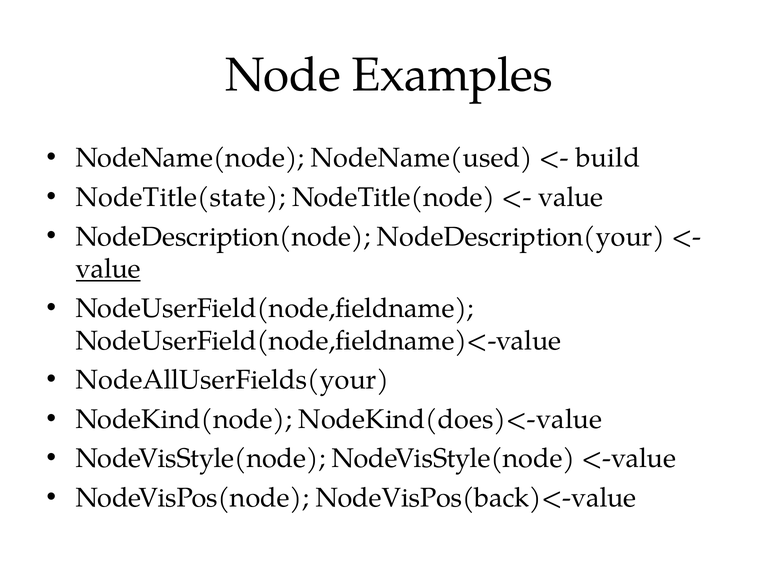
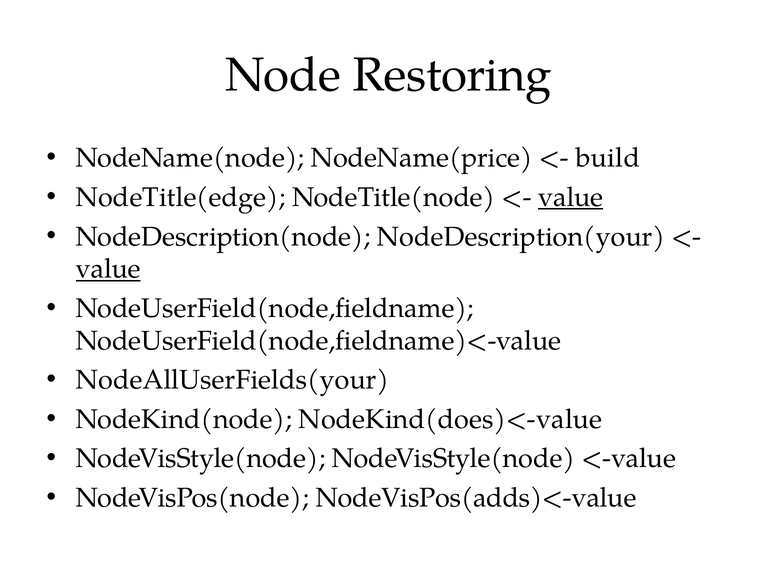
Examples: Examples -> Restoring
NodeName(used: NodeName(used -> NodeName(price
NodeTitle(state: NodeTitle(state -> NodeTitle(edge
value at (571, 197) underline: none -> present
NodeVisPos(back)<-value: NodeVisPos(back)<-value -> NodeVisPos(adds)<-value
